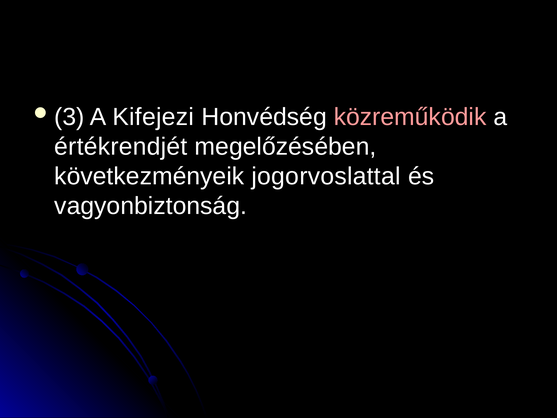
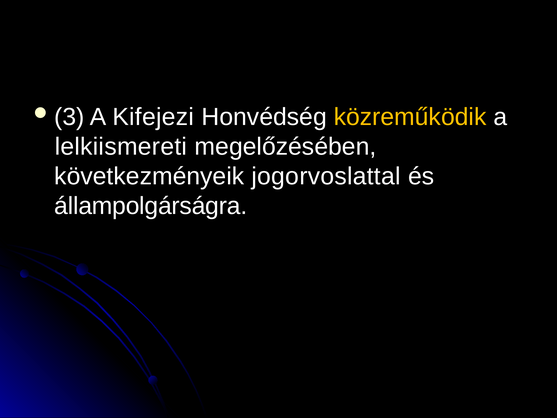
közreműködik colour: pink -> yellow
értékrendjét: értékrendjét -> lelkiismereti
vagyonbiztonság: vagyonbiztonság -> állampolgárságra
